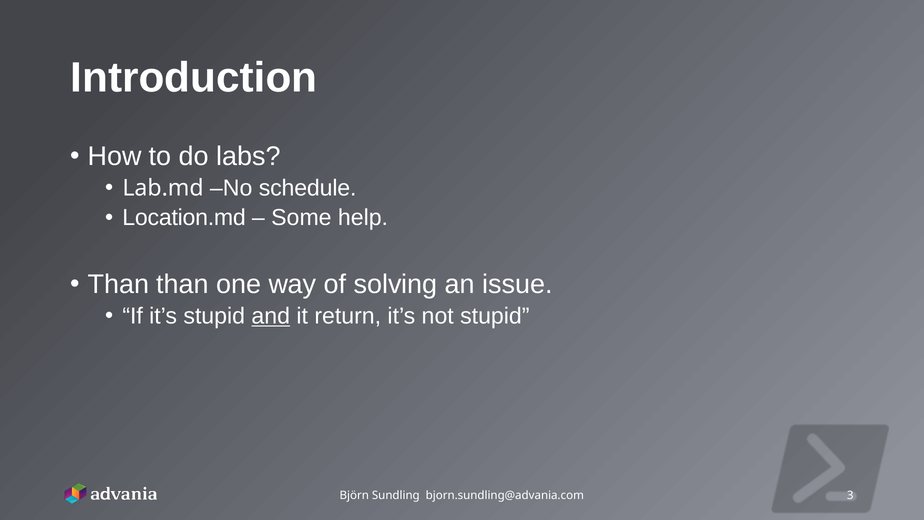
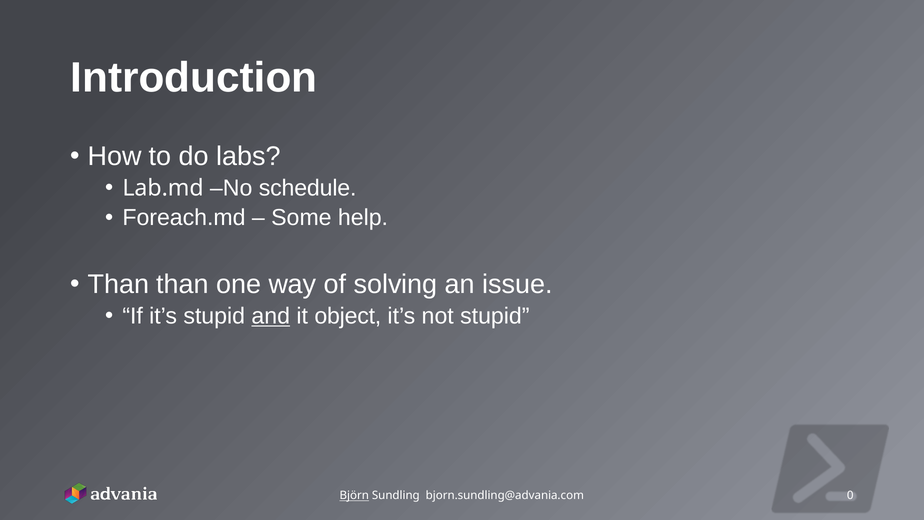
Location.md: Location.md -> Foreach.md
return: return -> object
Björn underline: none -> present
3: 3 -> 0
